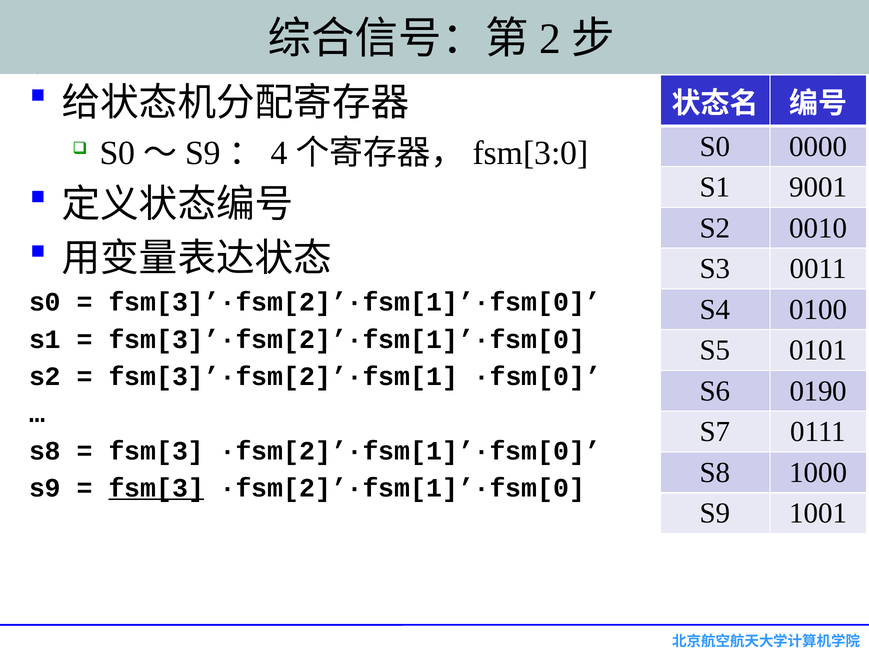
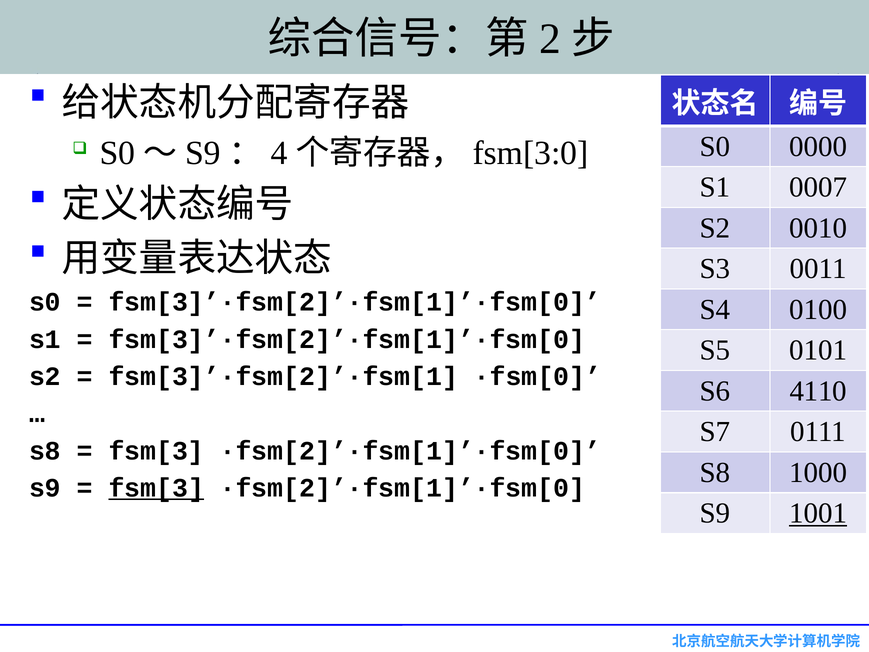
9001: 9001 -> 0007
0190: 0190 -> 4110
1001 underline: none -> present
